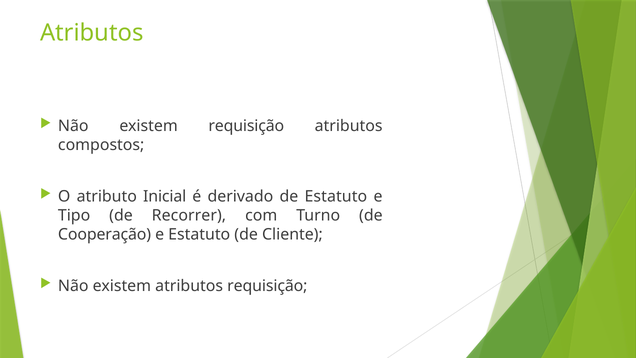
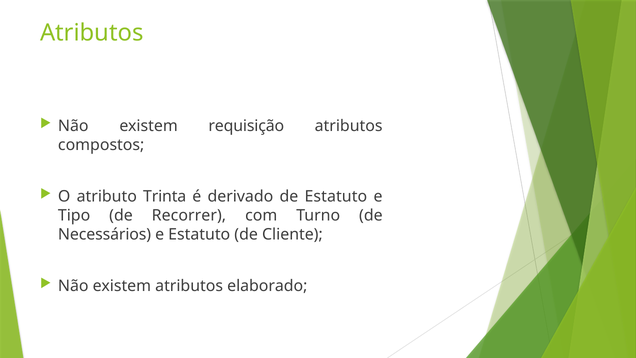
Inicial: Inicial -> Trinta
Cooperação: Cooperação -> Necessários
atributos requisição: requisição -> elaborado
